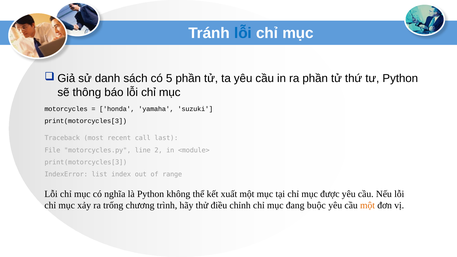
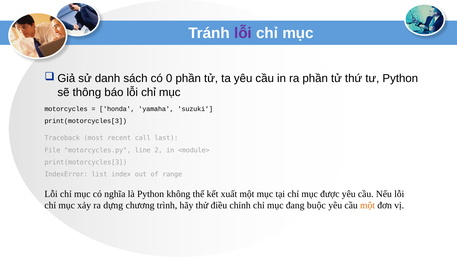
lỗi at (243, 33) colour: blue -> purple
5: 5 -> 0
trống: trống -> dựng
